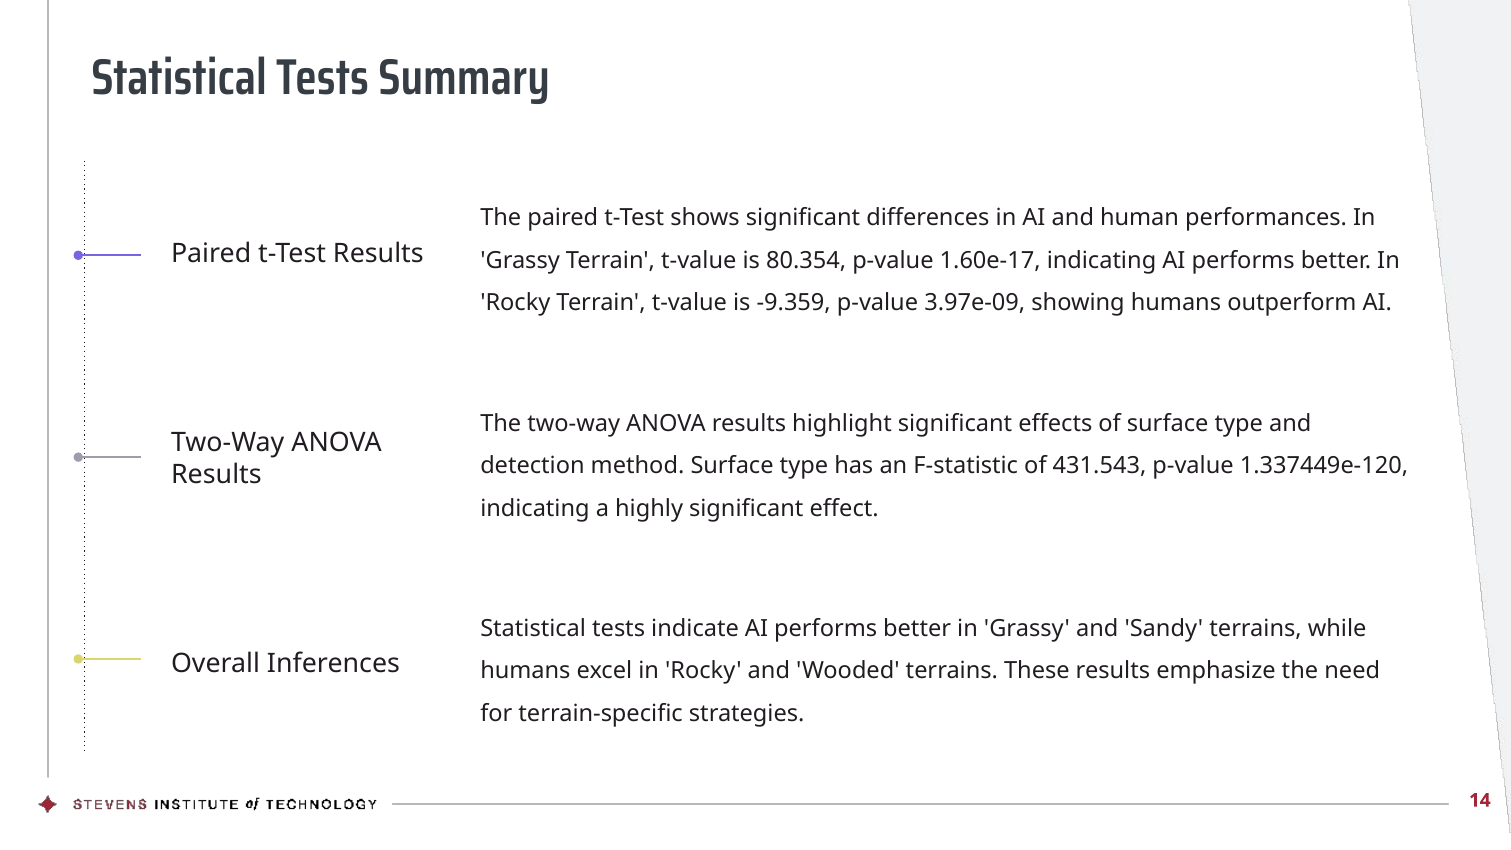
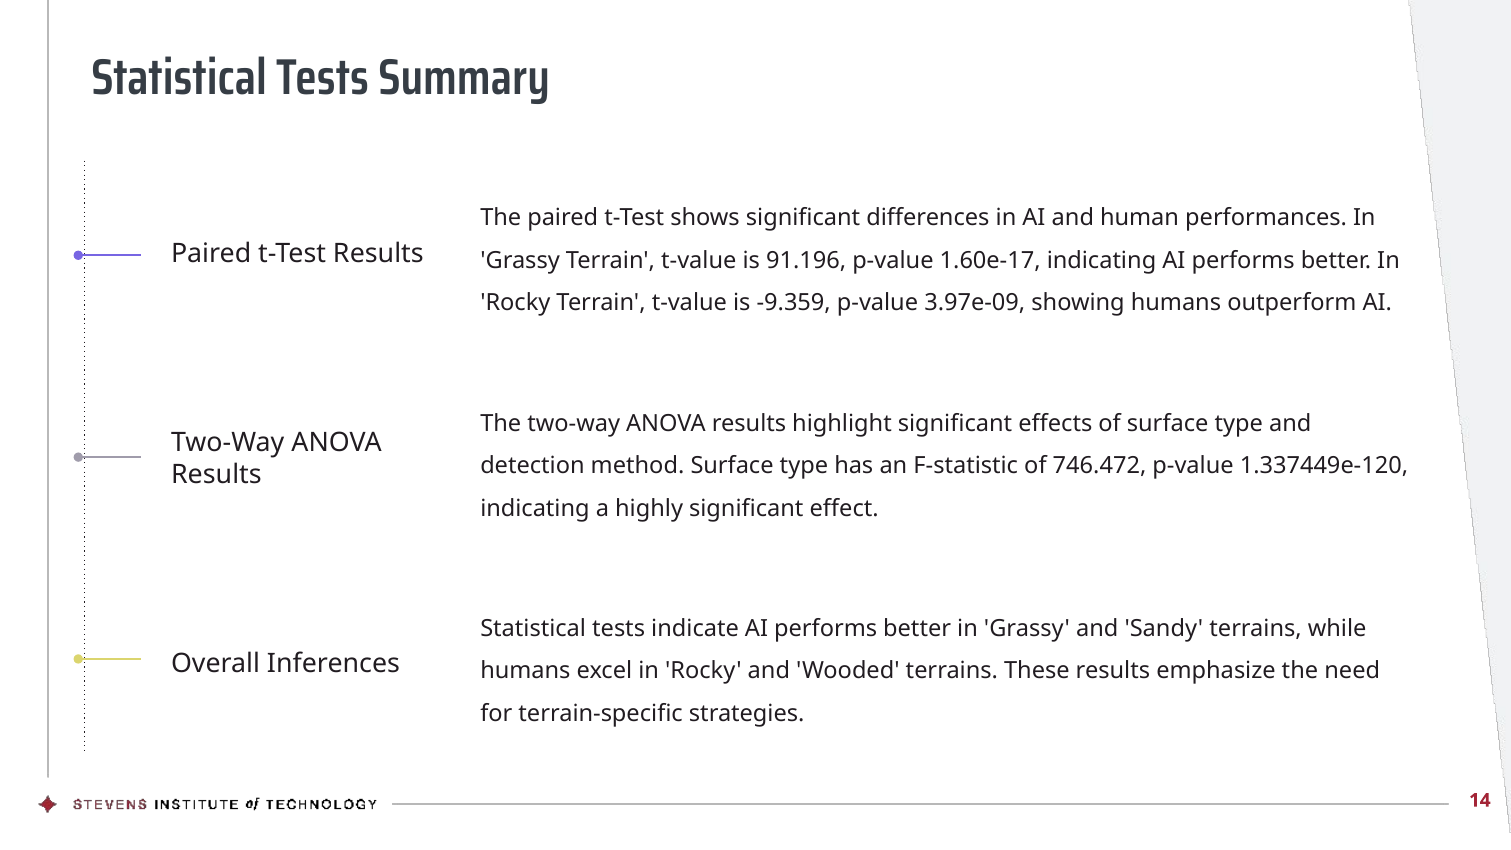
80.354: 80.354 -> 91.196
431.543: 431.543 -> 746.472
